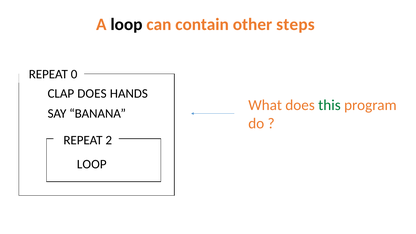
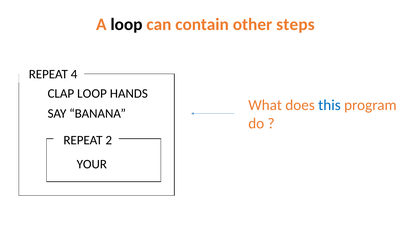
0: 0 -> 4
CLAP DOES: DOES -> LOOP
this colour: green -> blue
LOOP at (92, 164): LOOP -> YOUR
